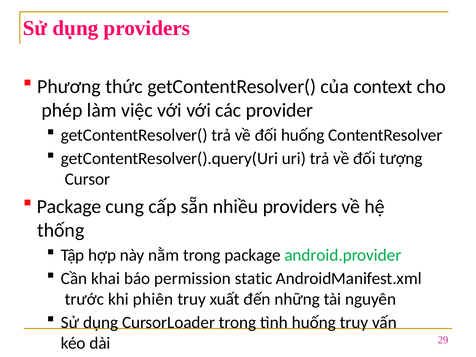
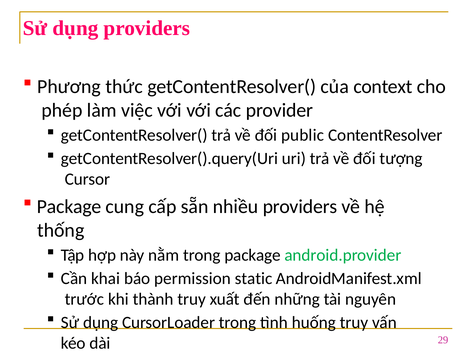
đối huống: huống -> public
phiên: phiên -> thành
